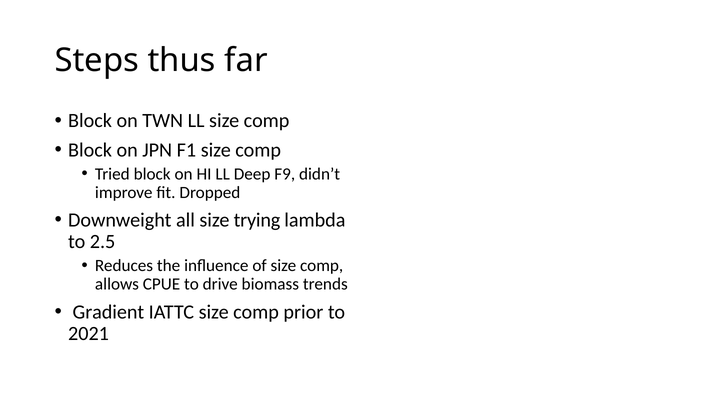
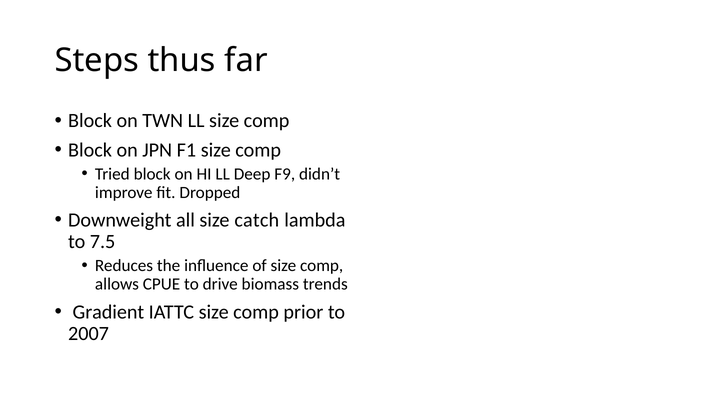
trying: trying -> catch
2.5: 2.5 -> 7.5
2021: 2021 -> 2007
